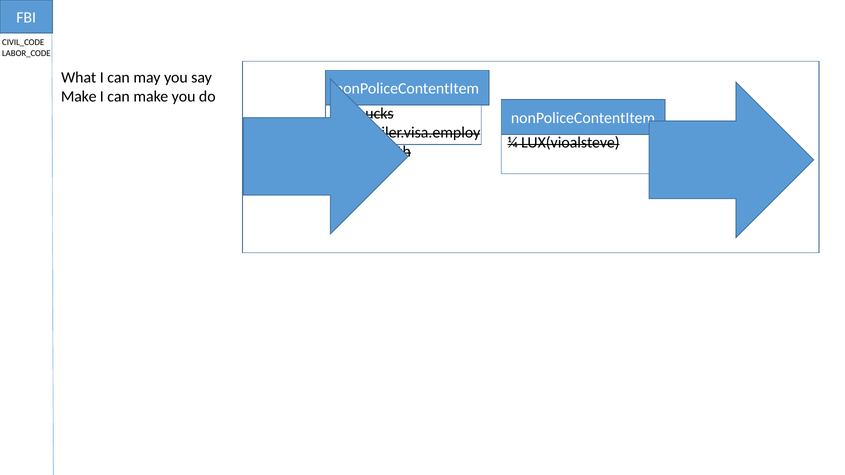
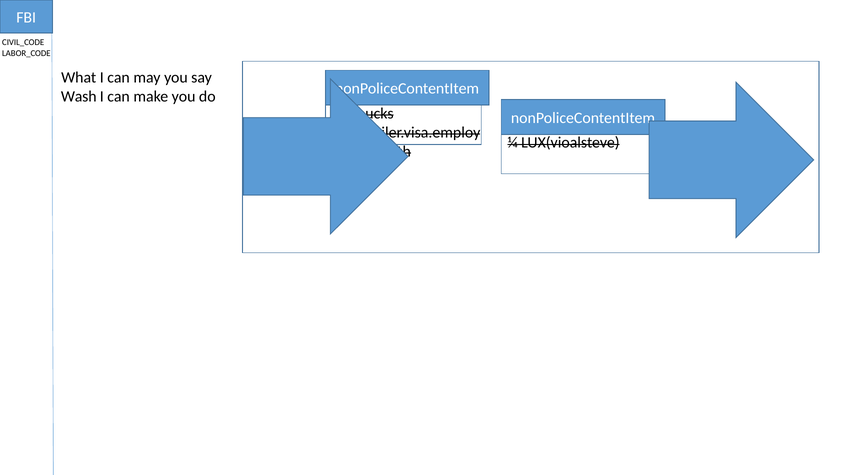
Make at (79, 96): Make -> Wash
